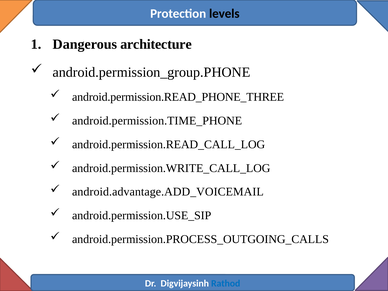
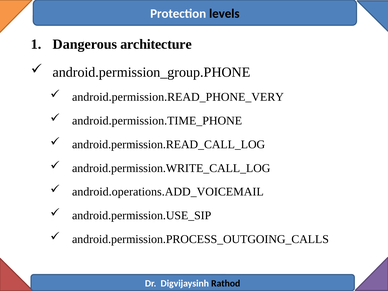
android.permission.READ_PHONE_THREE: android.permission.READ_PHONE_THREE -> android.permission.READ_PHONE_VERY
android.advantage.ADD_VOICEMAIL: android.advantage.ADD_VOICEMAIL -> android.operations.ADD_VOICEMAIL
Rathod colour: blue -> black
